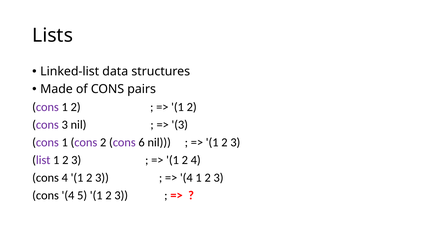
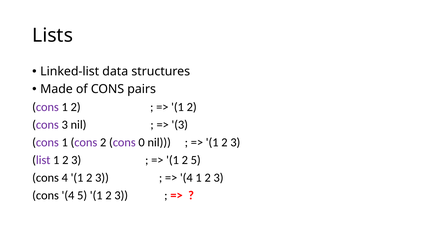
6: 6 -> 0
2 4: 4 -> 5
